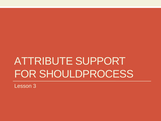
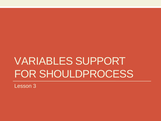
ATTRIBUTE: ATTRIBUTE -> VARIABLES
